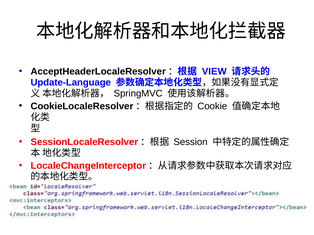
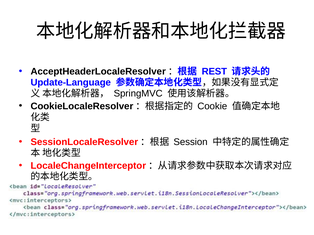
VIEW: VIEW -> REST
